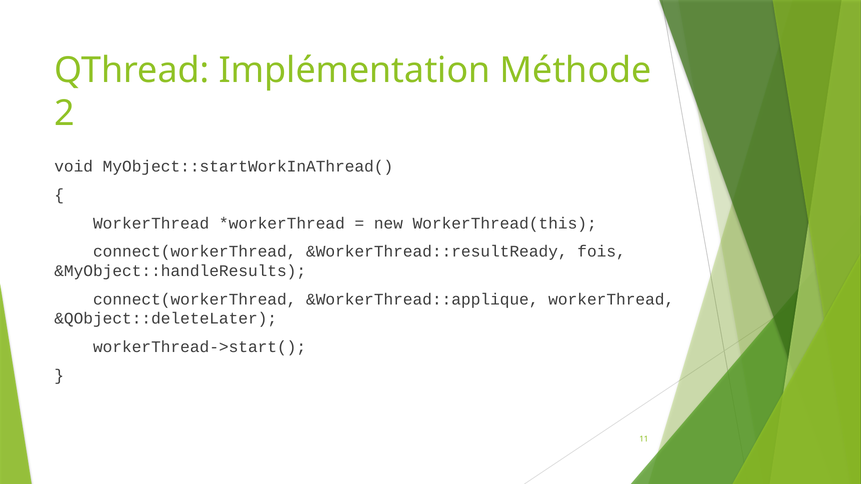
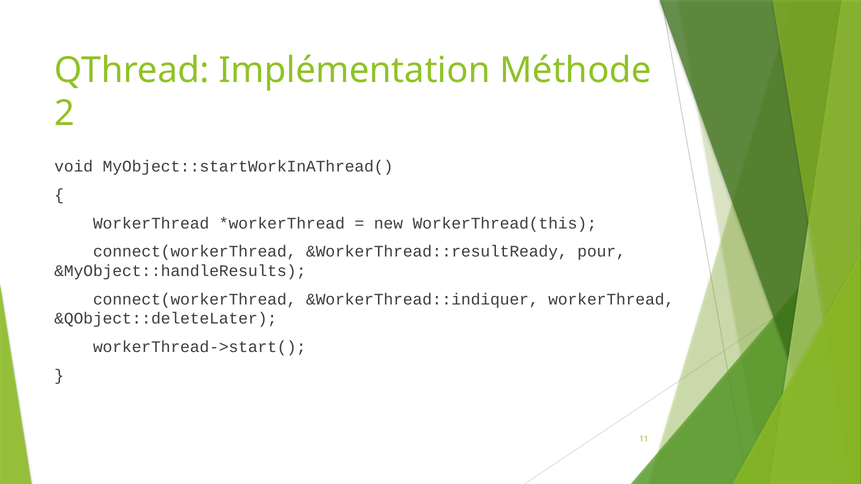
fois: fois -> pour
&WorkerThread::applique: &WorkerThread::applique -> &WorkerThread::indiquer
